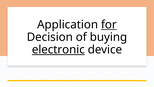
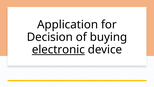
for underline: present -> none
